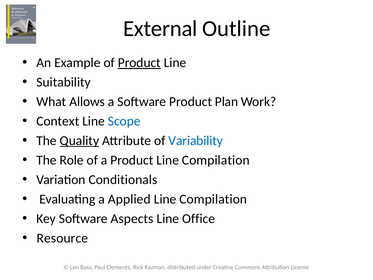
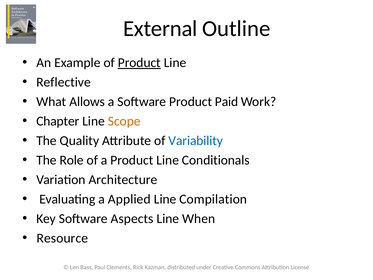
Suitability: Suitability -> Reflective
Plan: Plan -> Paid
Context: Context -> Chapter
Scope colour: blue -> orange
Quality underline: present -> none
Product Line Compilation: Compilation -> Conditionals
Conditionals: Conditionals -> Architecture
Office: Office -> When
